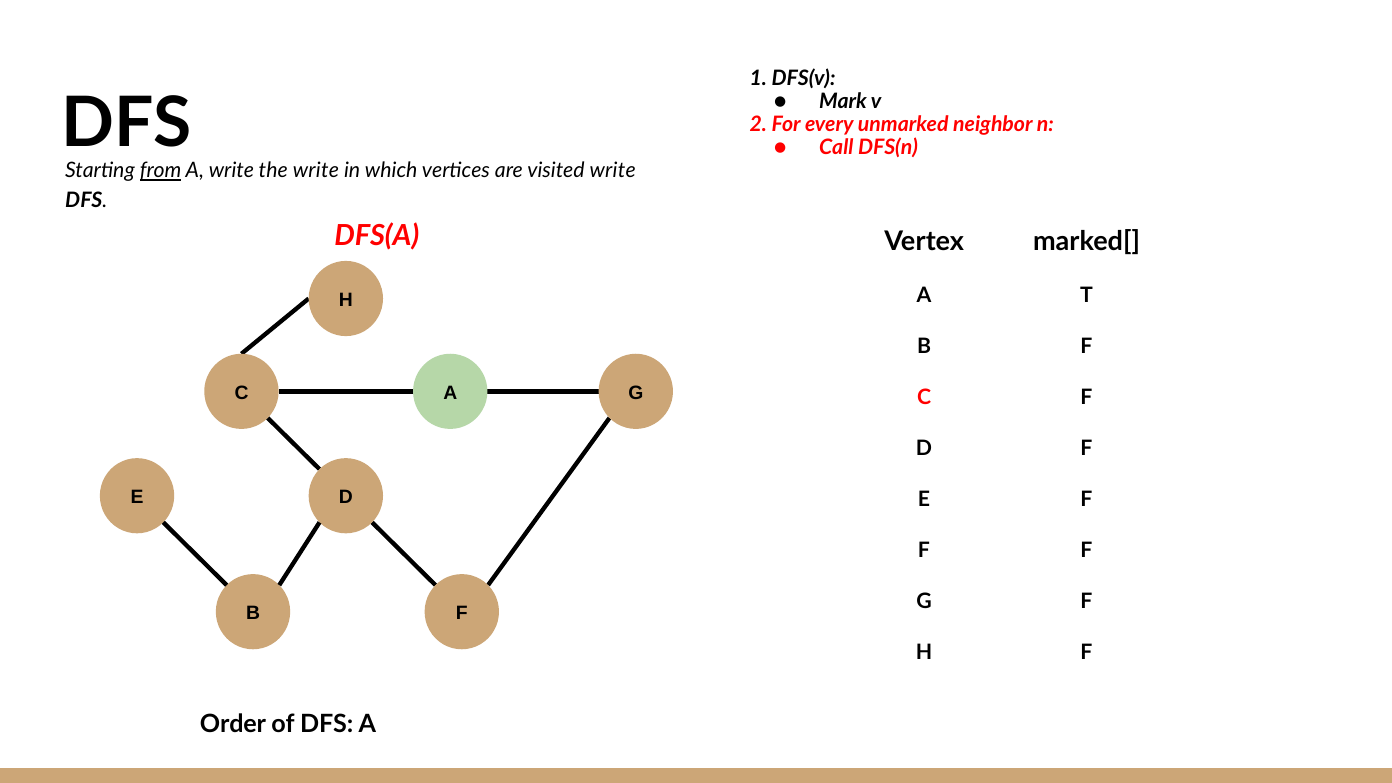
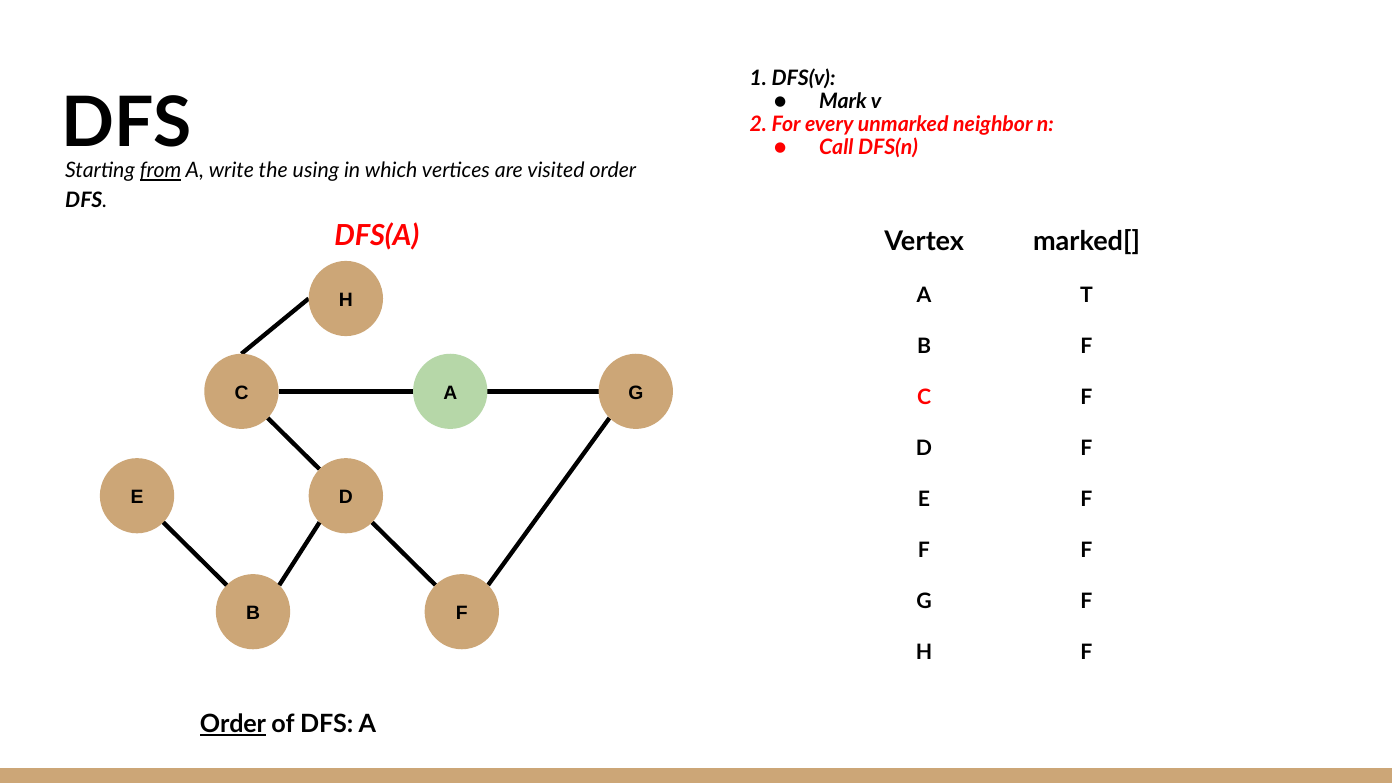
the write: write -> using
visited write: write -> order
Order at (233, 724) underline: none -> present
